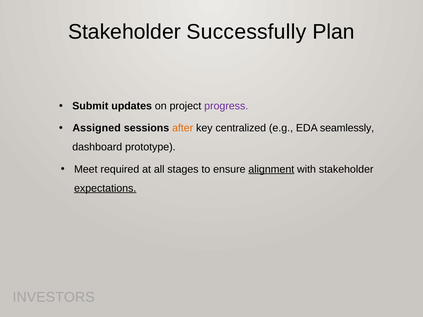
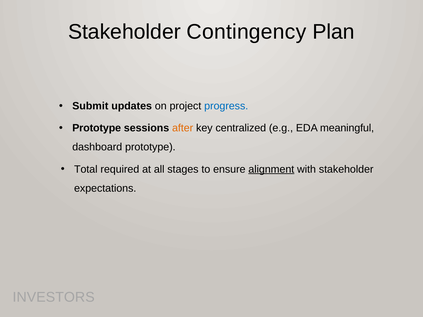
Successfully: Successfully -> Contingency
progress colour: purple -> blue
Assigned at (97, 128): Assigned -> Prototype
seamlessly: seamlessly -> meaningful
Meet: Meet -> Total
expectations underline: present -> none
